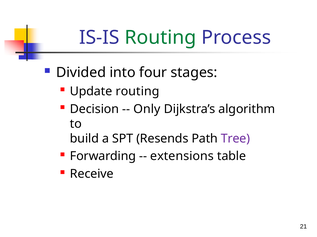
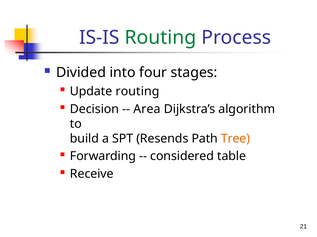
Only: Only -> Area
Tree colour: purple -> orange
extensions: extensions -> considered
